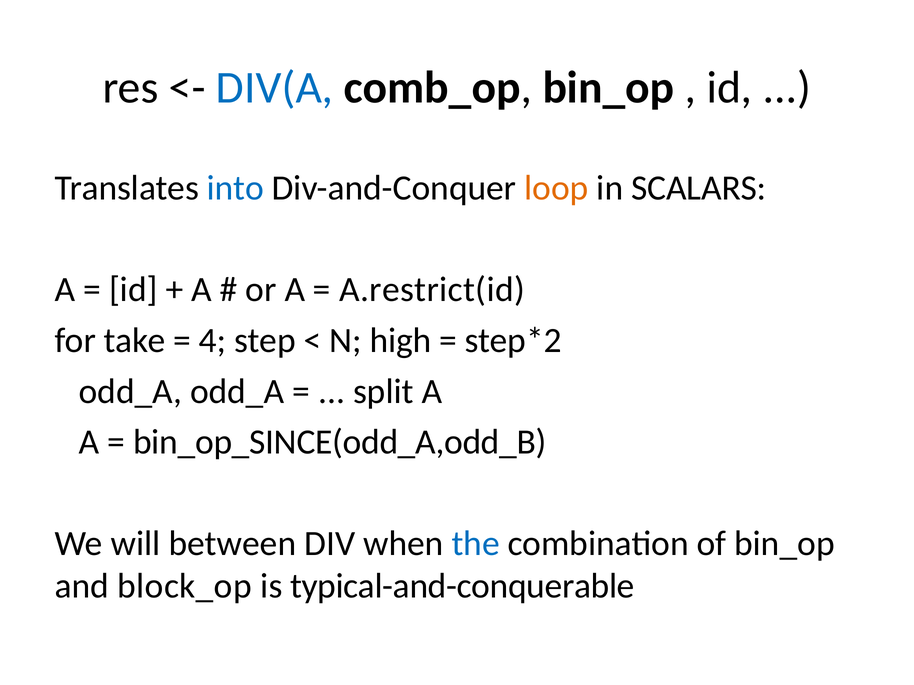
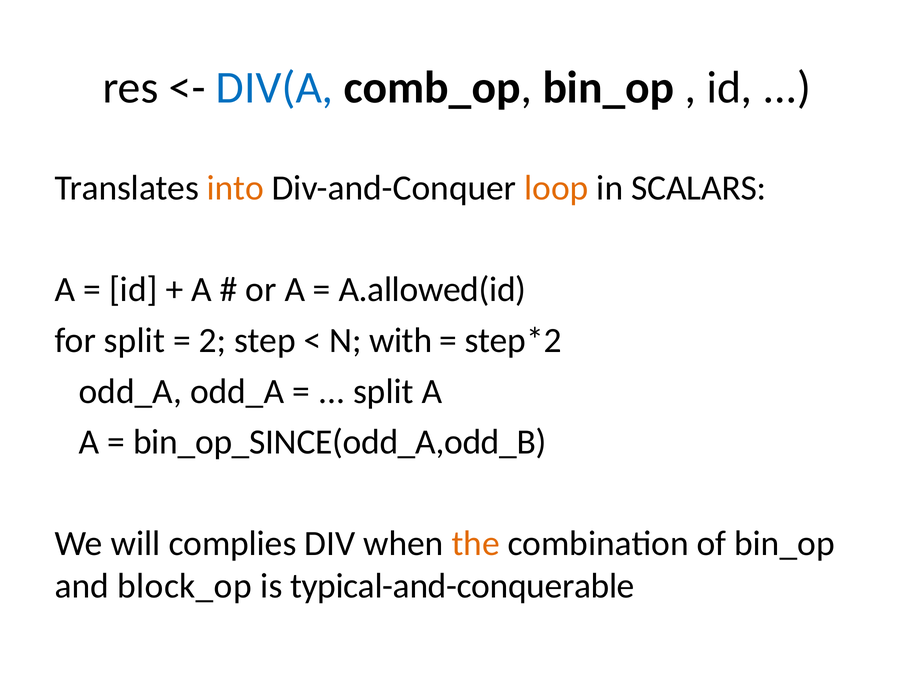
into colour: blue -> orange
A.restrict(id: A.restrict(id -> A.allowed(id
for take: take -> split
4: 4 -> 2
high: high -> with
between: between -> complies
the colour: blue -> orange
